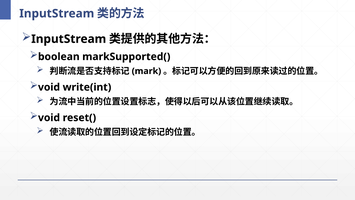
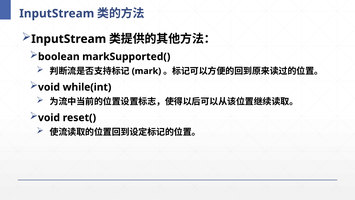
write(int: write(int -> while(int
